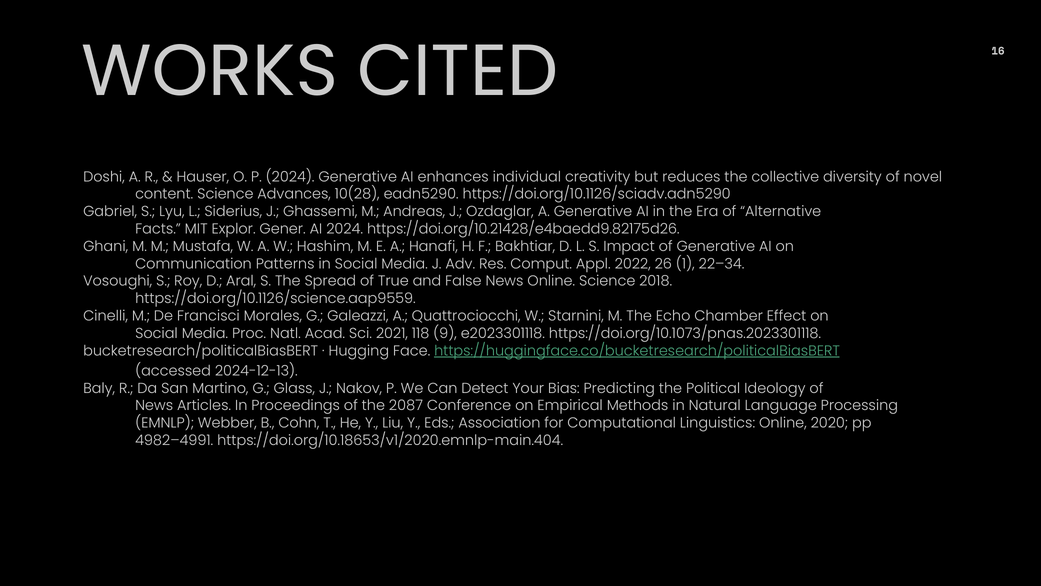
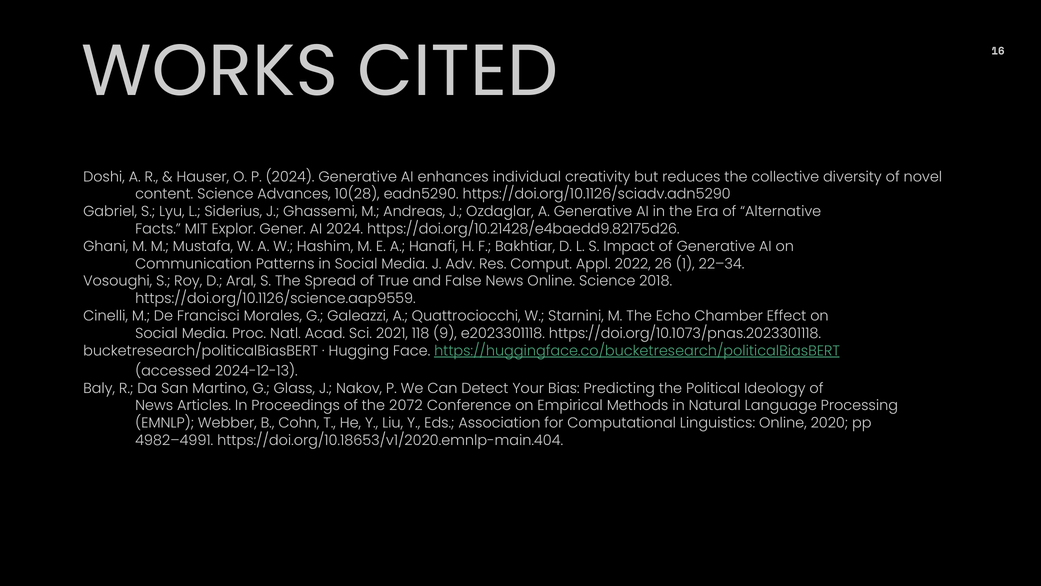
2087: 2087 -> 2072
